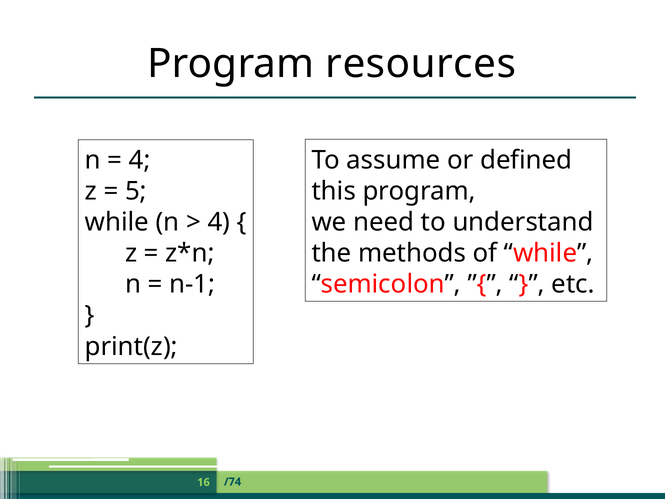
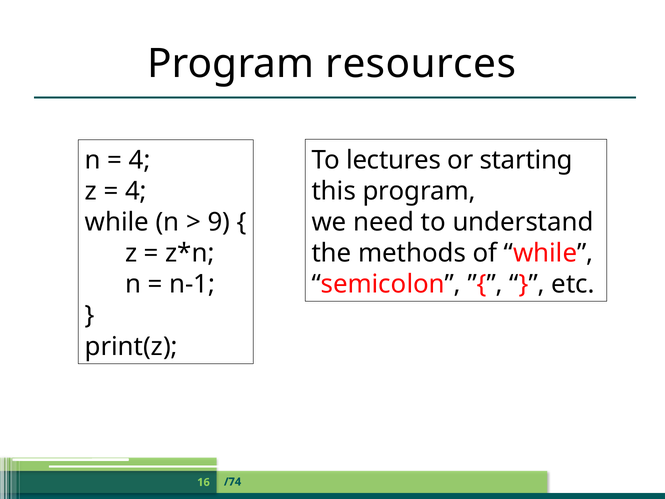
assume: assume -> lectures
defined: defined -> starting
5 at (136, 191): 5 -> 4
4 at (219, 222): 4 -> 9
